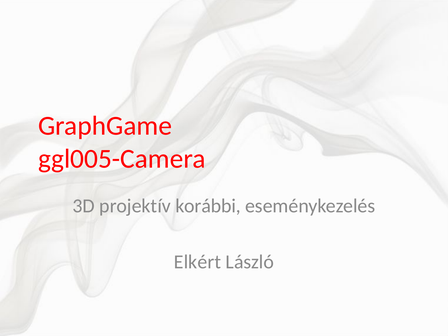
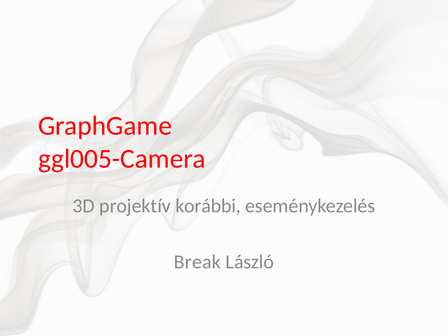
Elkért: Elkért -> Break
